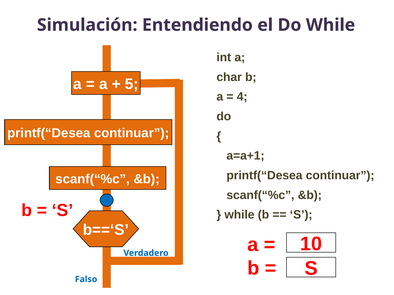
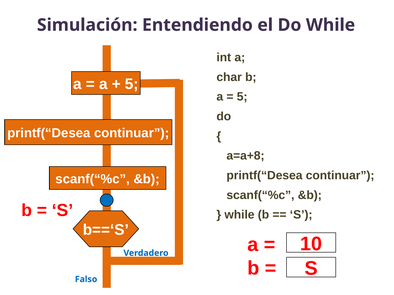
4 at (242, 97): 4 -> 5
a=a+1: a=a+1 -> a=a+8
